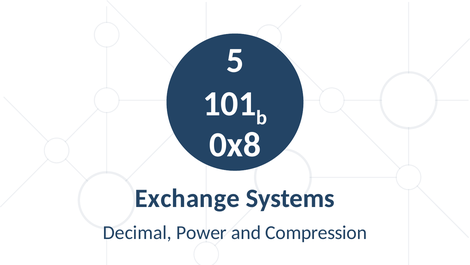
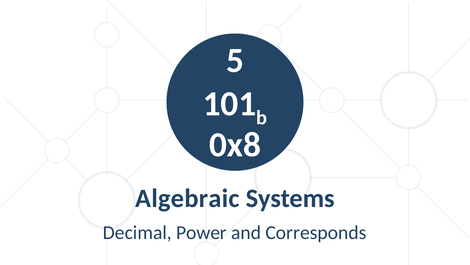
Exchange: Exchange -> Algebraic
Compression: Compression -> Corresponds
